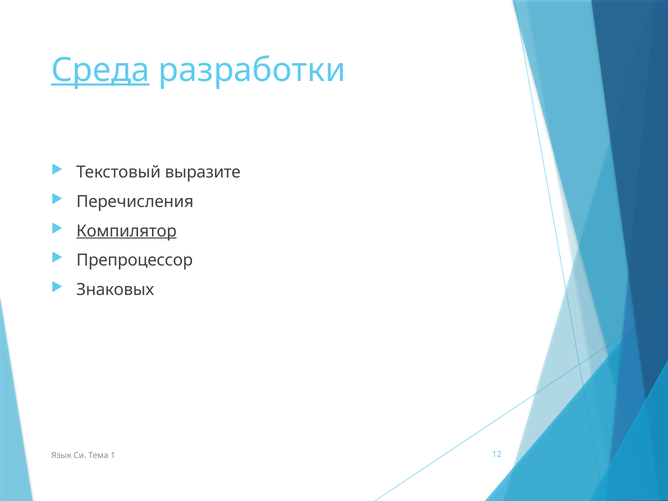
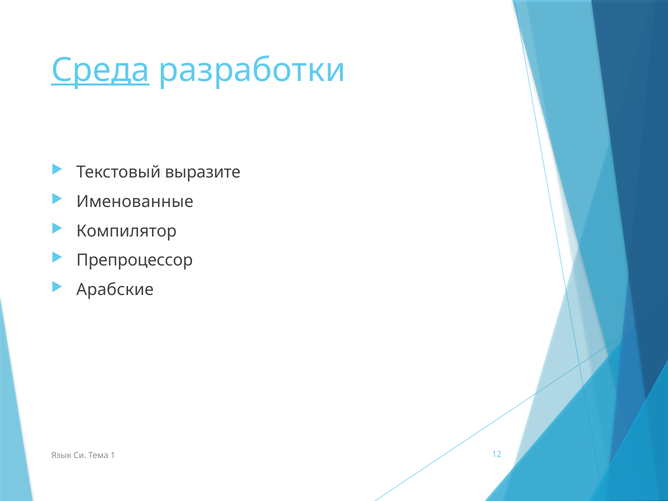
Перечисления: Перечисления -> Именованные
Компилятор underline: present -> none
Знаковых: Знаковых -> Арабские
